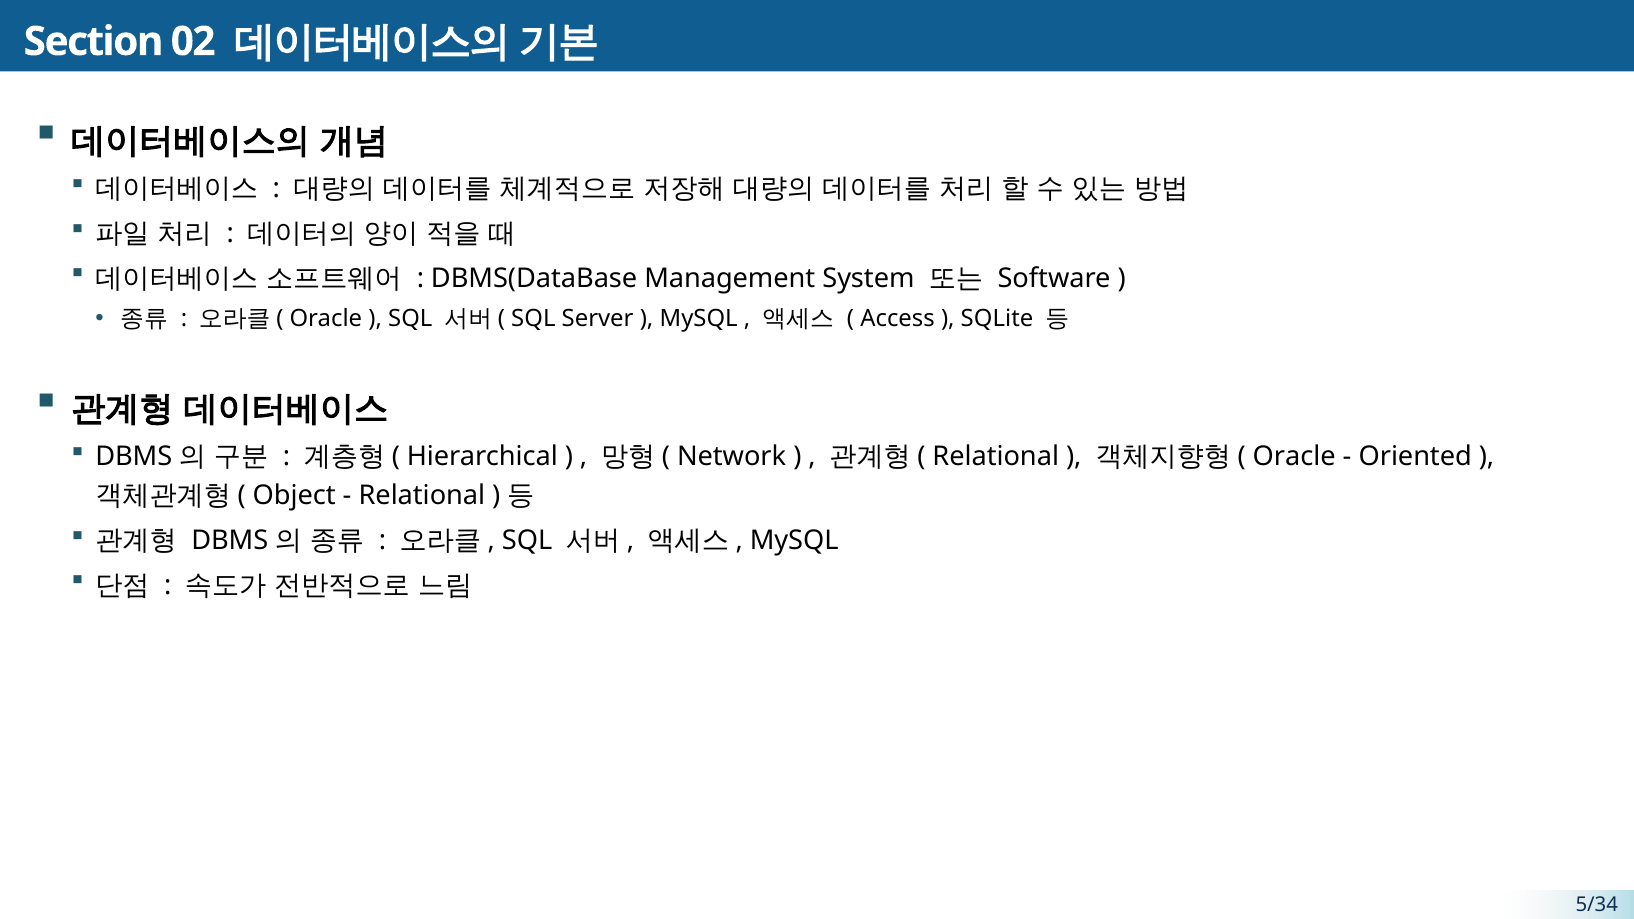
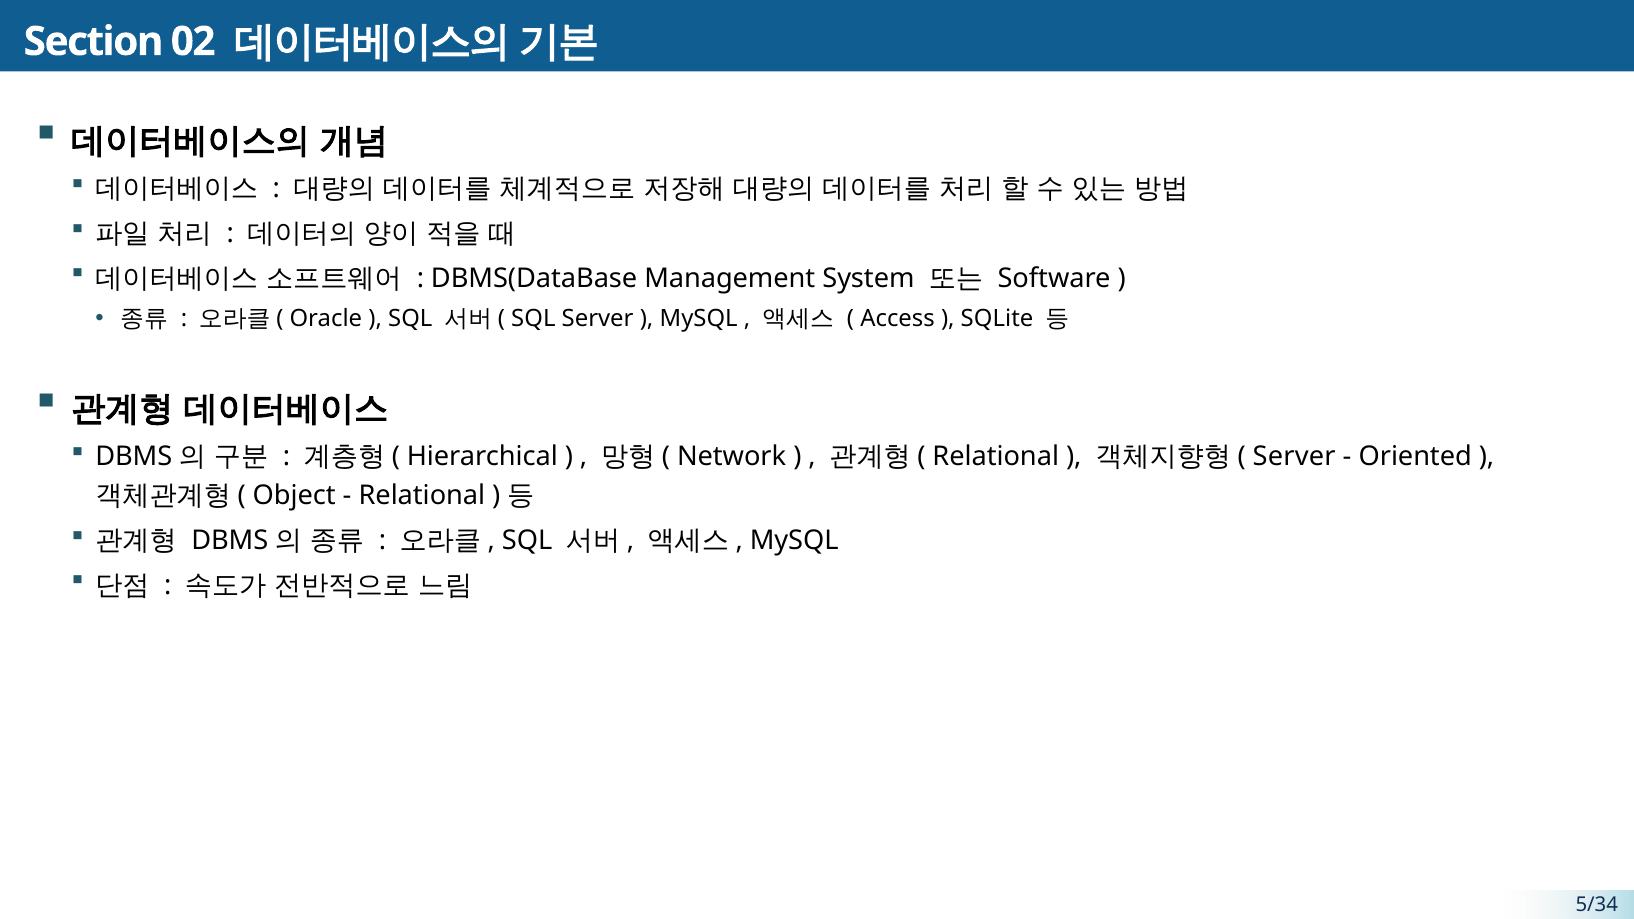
Oracle at (1294, 457): Oracle -> Server
